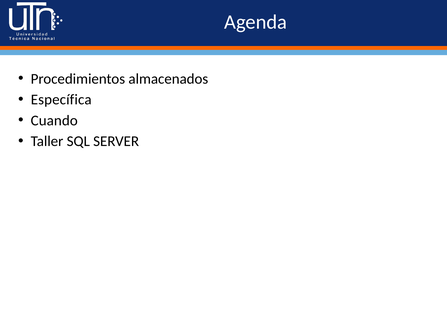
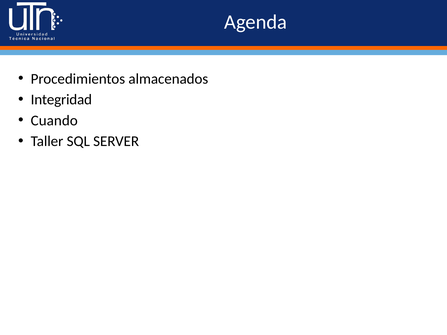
Específica: Específica -> Integridad
